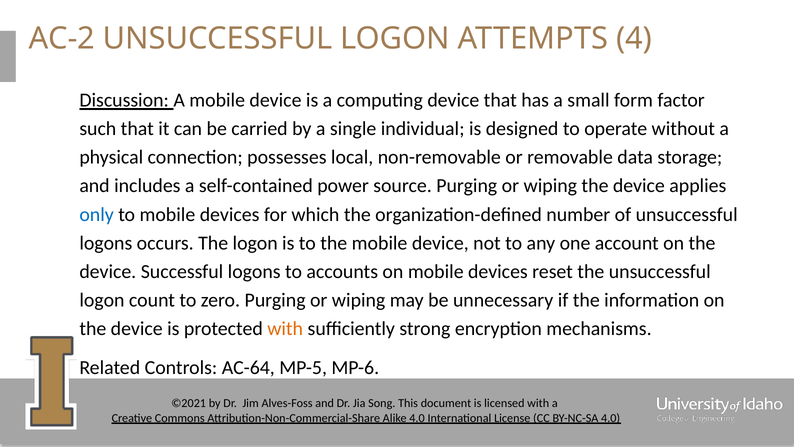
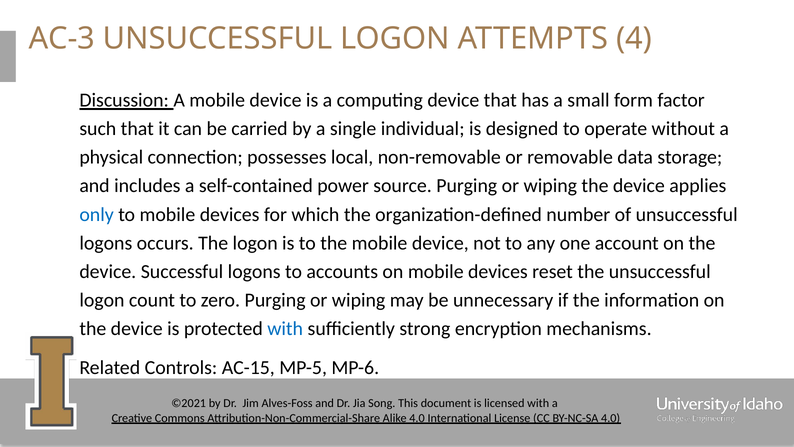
AC-2: AC-2 -> AC-3
with at (285, 329) colour: orange -> blue
AC-64: AC-64 -> AC-15
